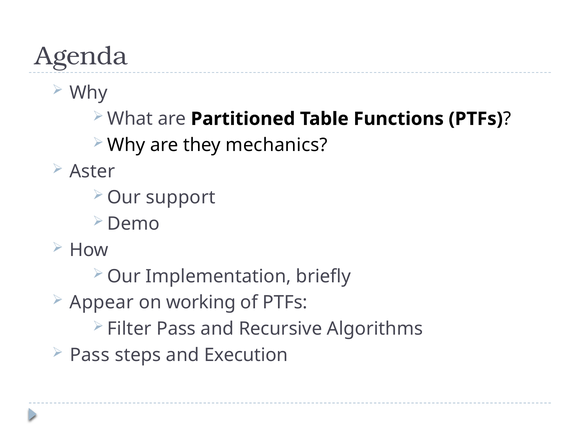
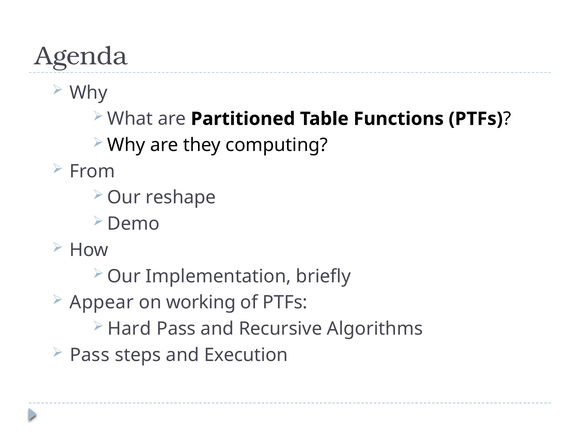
mechanics: mechanics -> computing
Aster: Aster -> From
support: support -> reshape
Filter: Filter -> Hard
